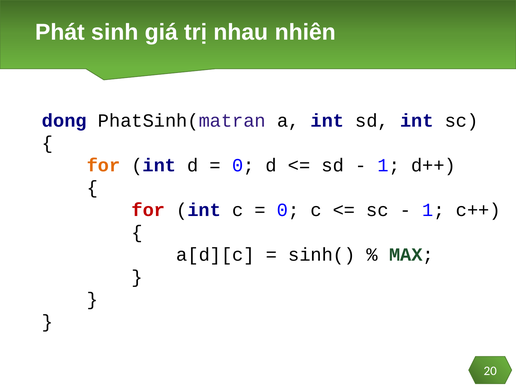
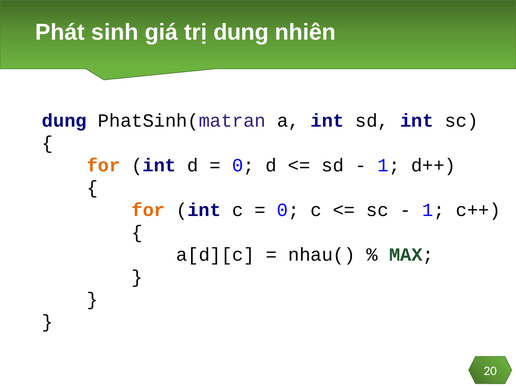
trị nhau: nhau -> dung
dong at (64, 121): dong -> dung
for at (148, 210) colour: red -> orange
sinh(: sinh( -> nhau(
